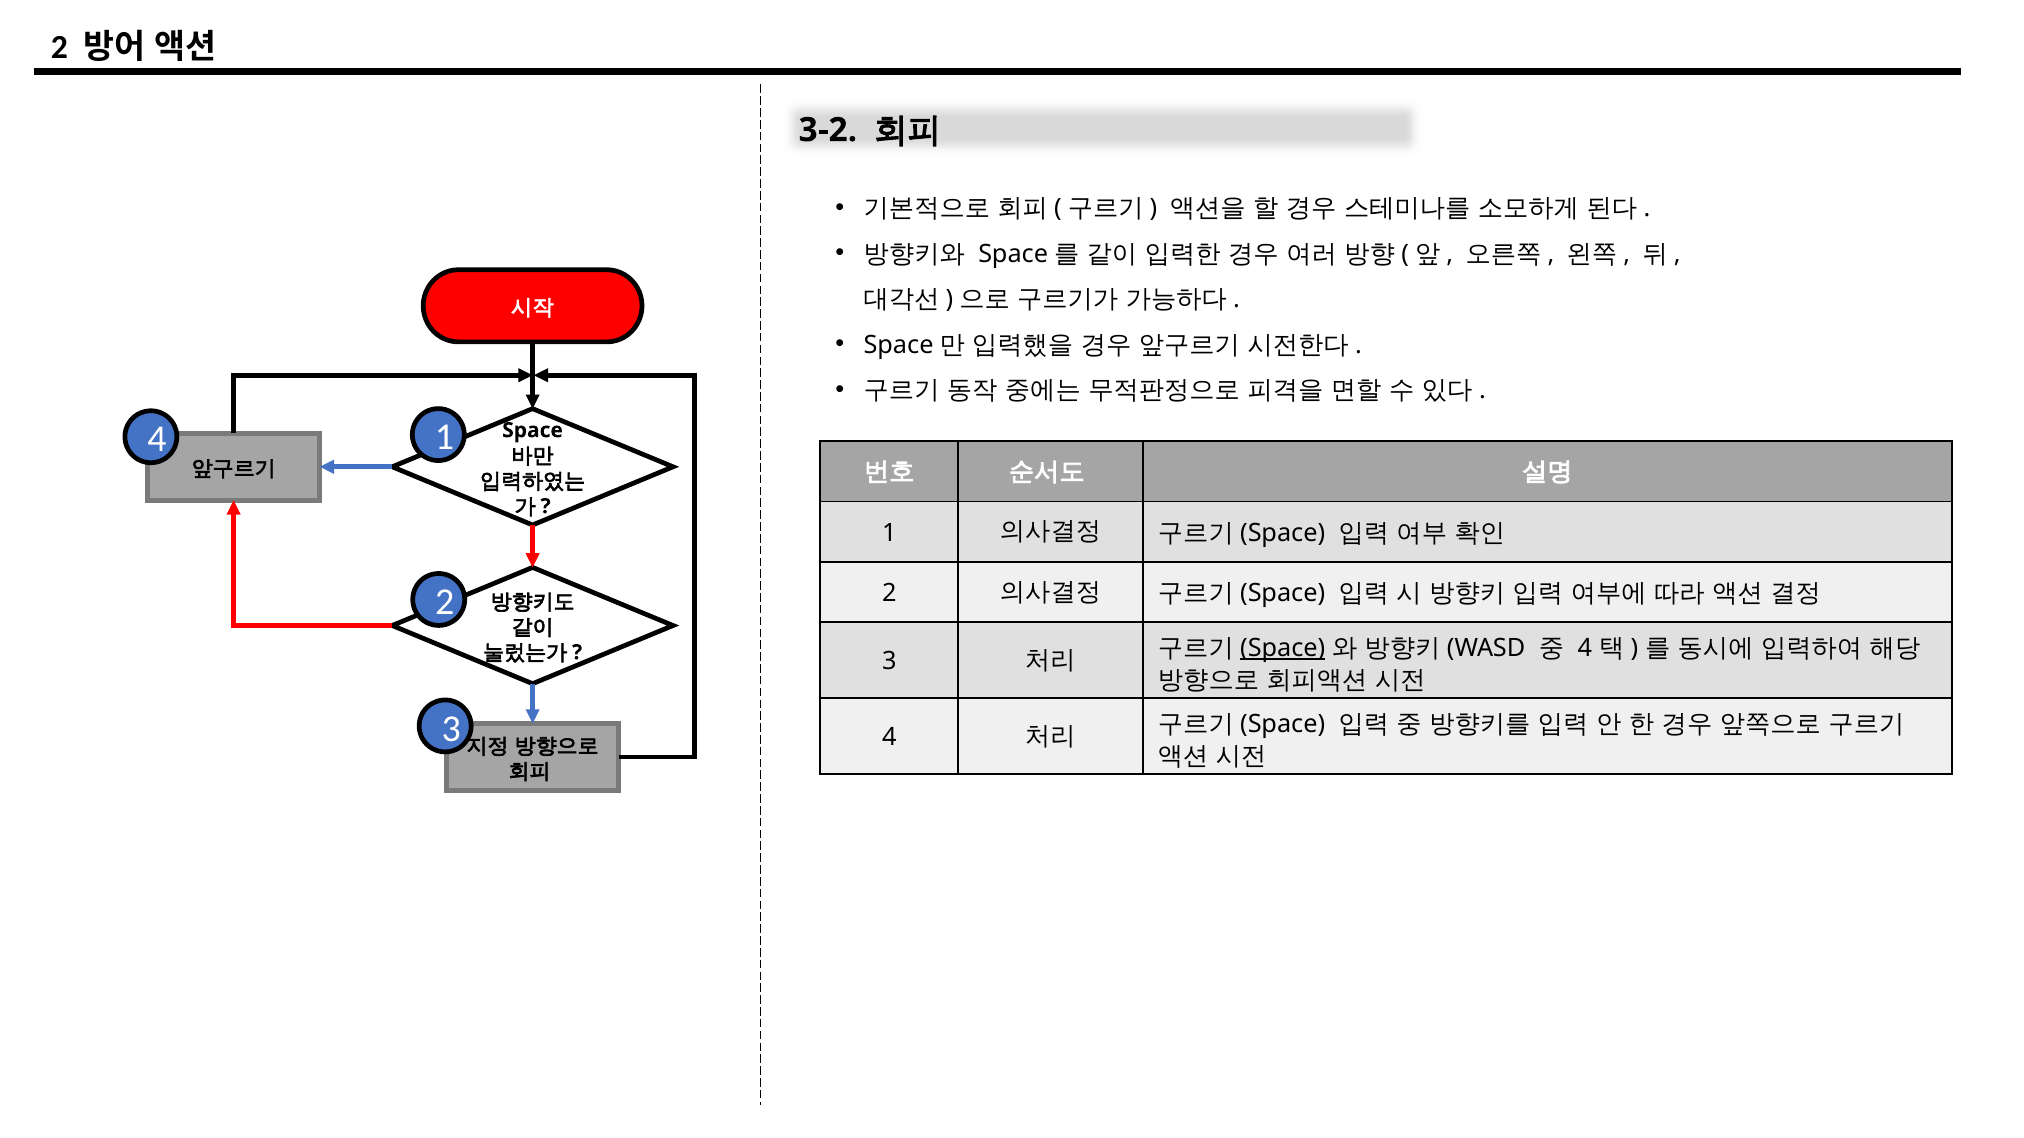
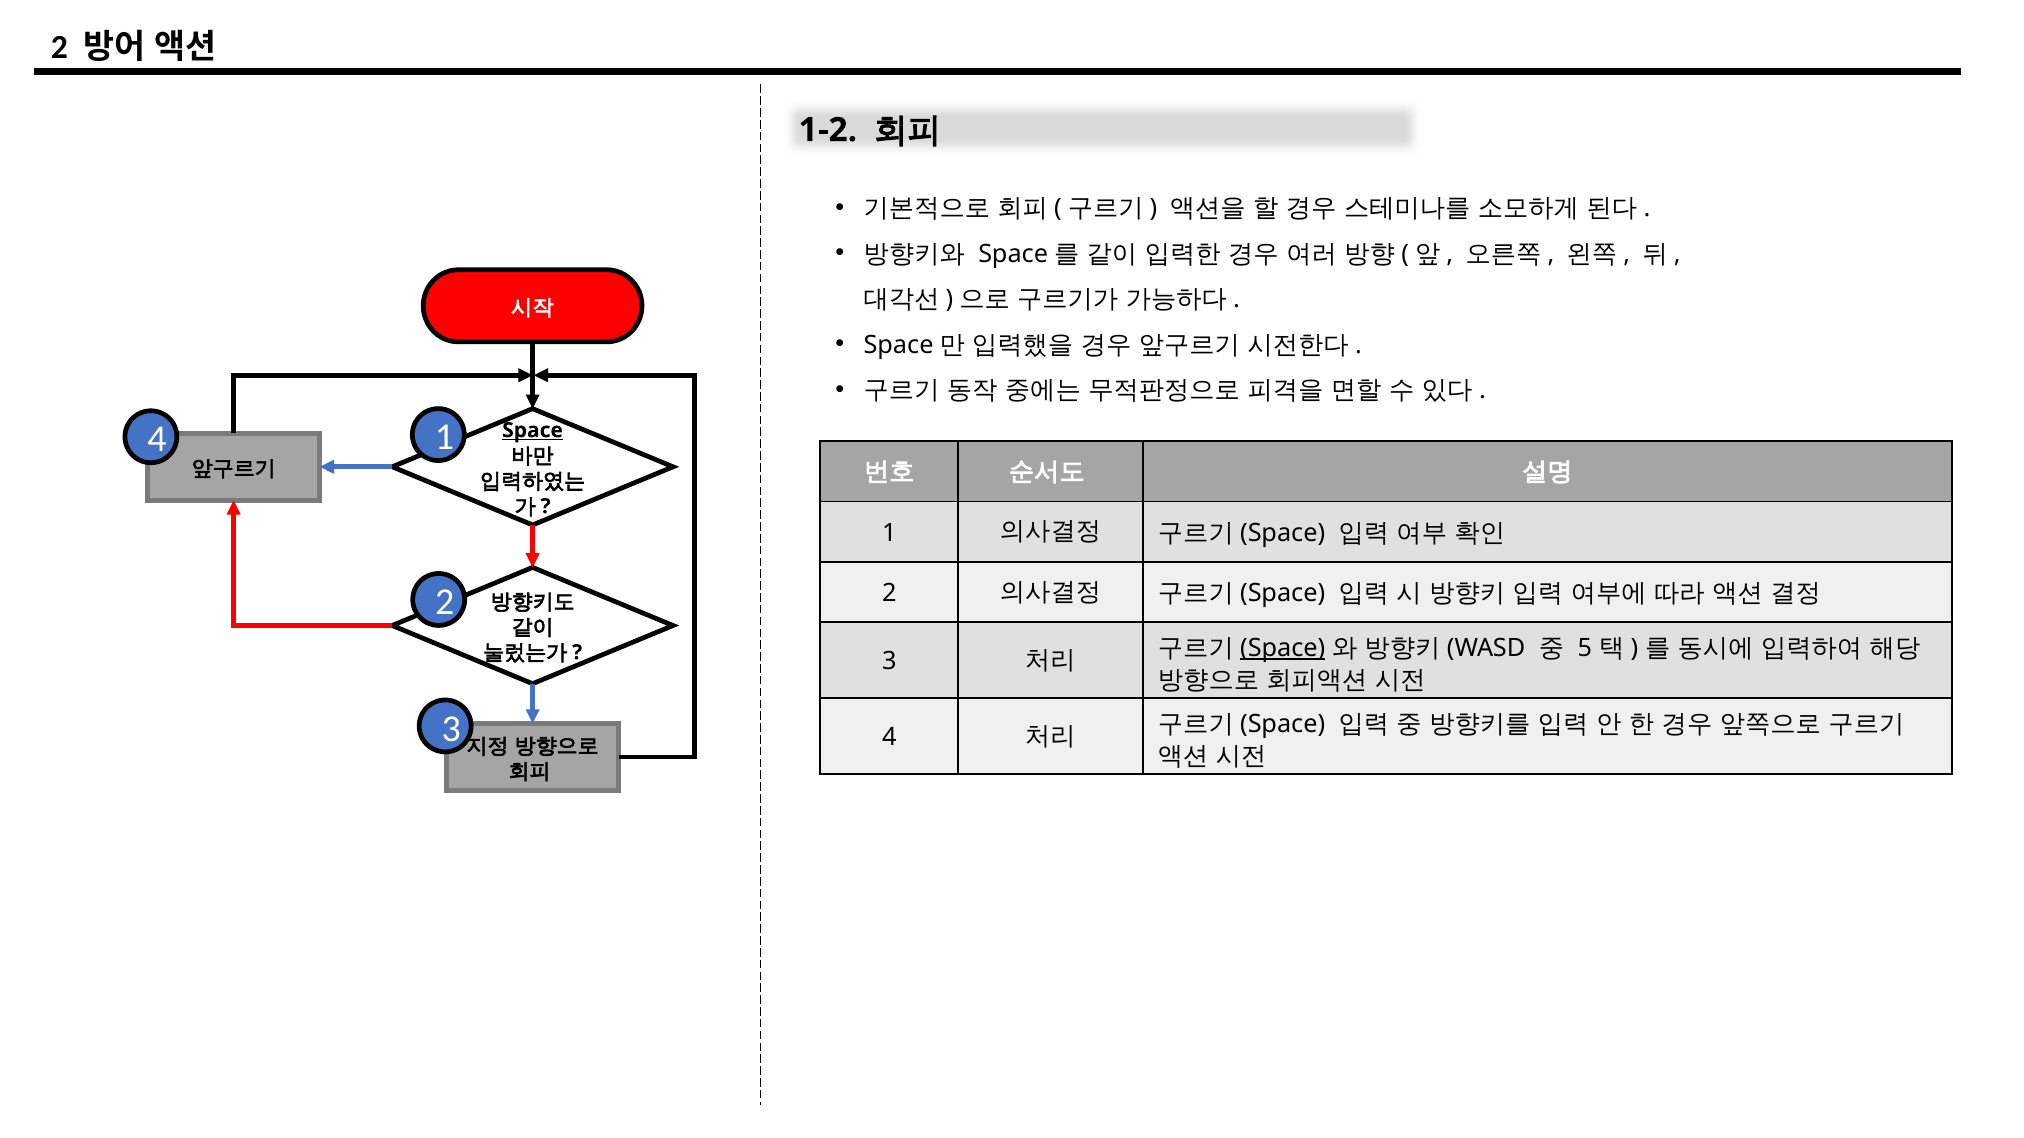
3-2: 3-2 -> 1-2
Space at (533, 430) underline: none -> present
4 at (1585, 649): 4 -> 5
